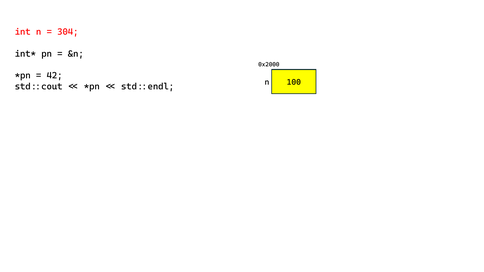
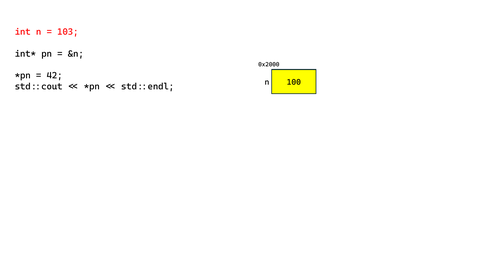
304: 304 -> 103
